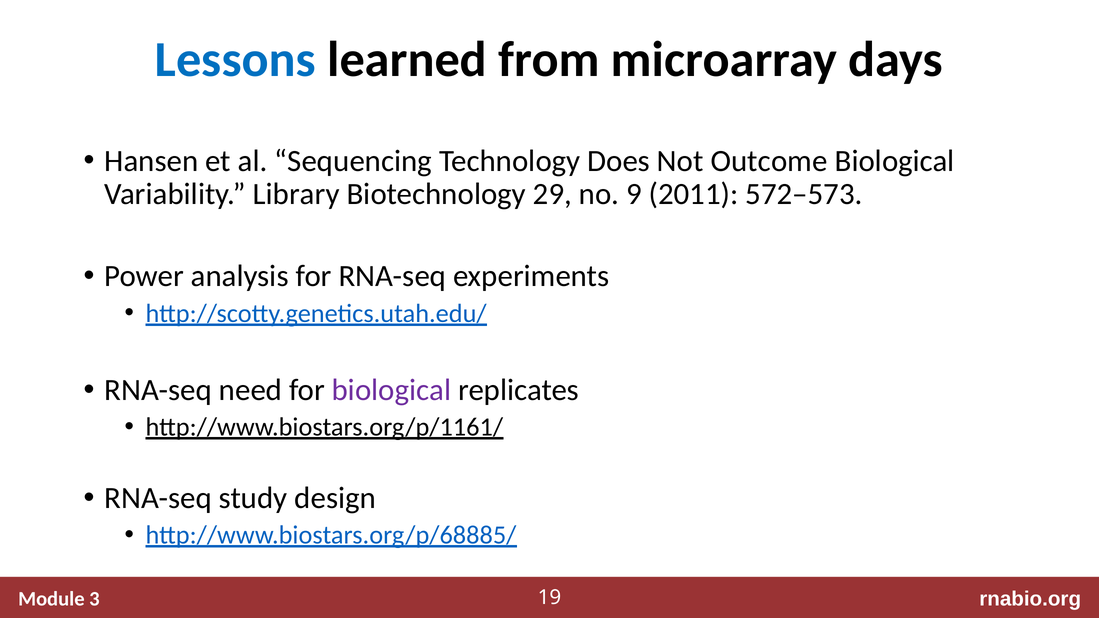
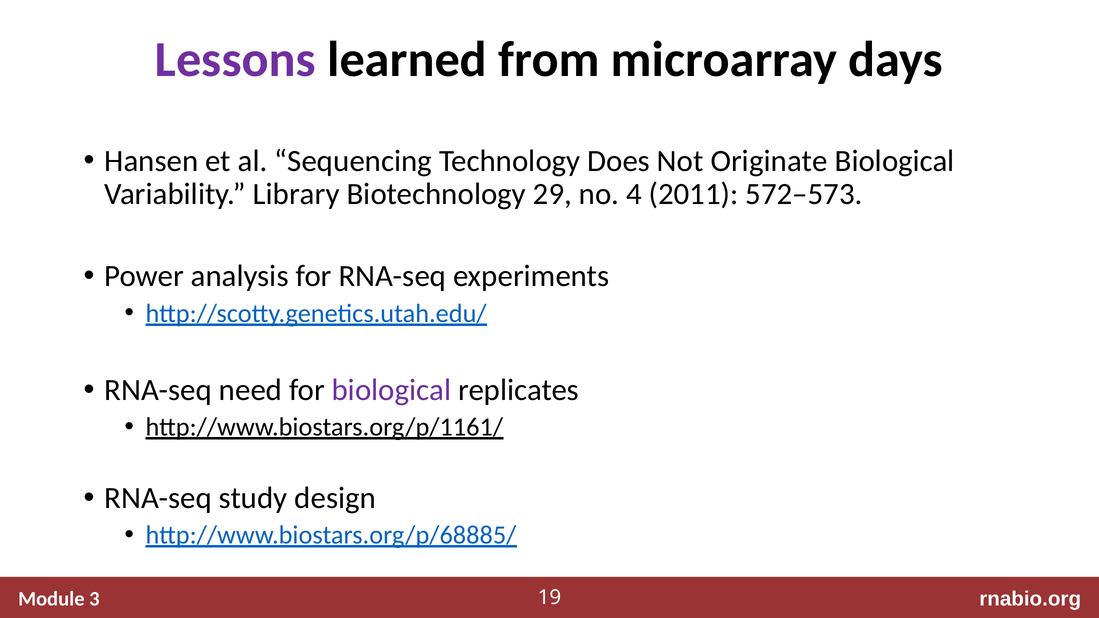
Lessons colour: blue -> purple
Outcome: Outcome -> Originate
9: 9 -> 4
